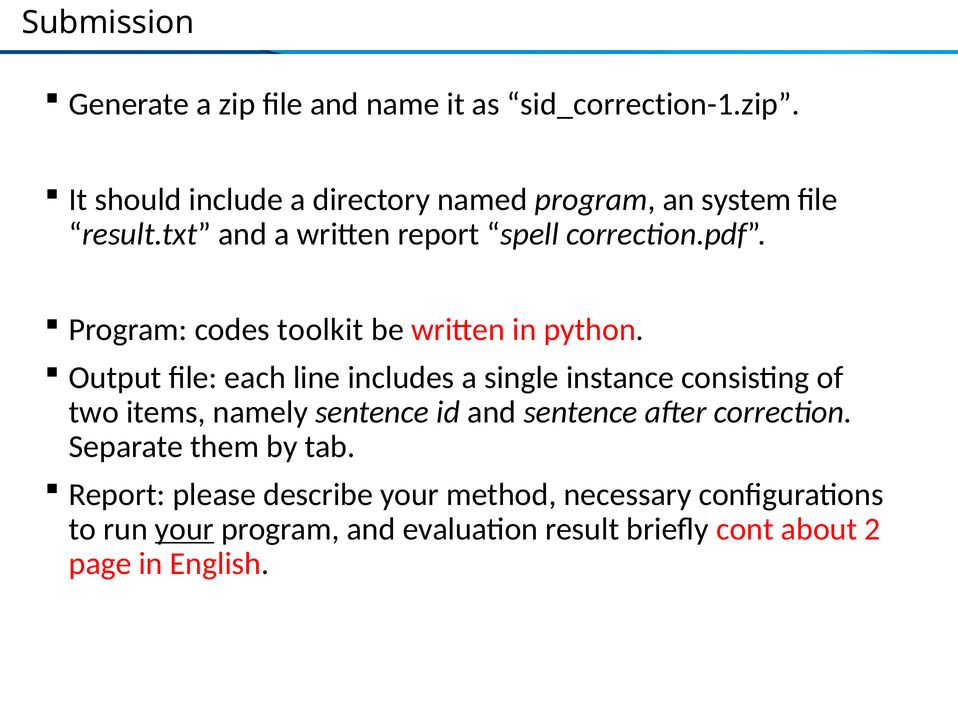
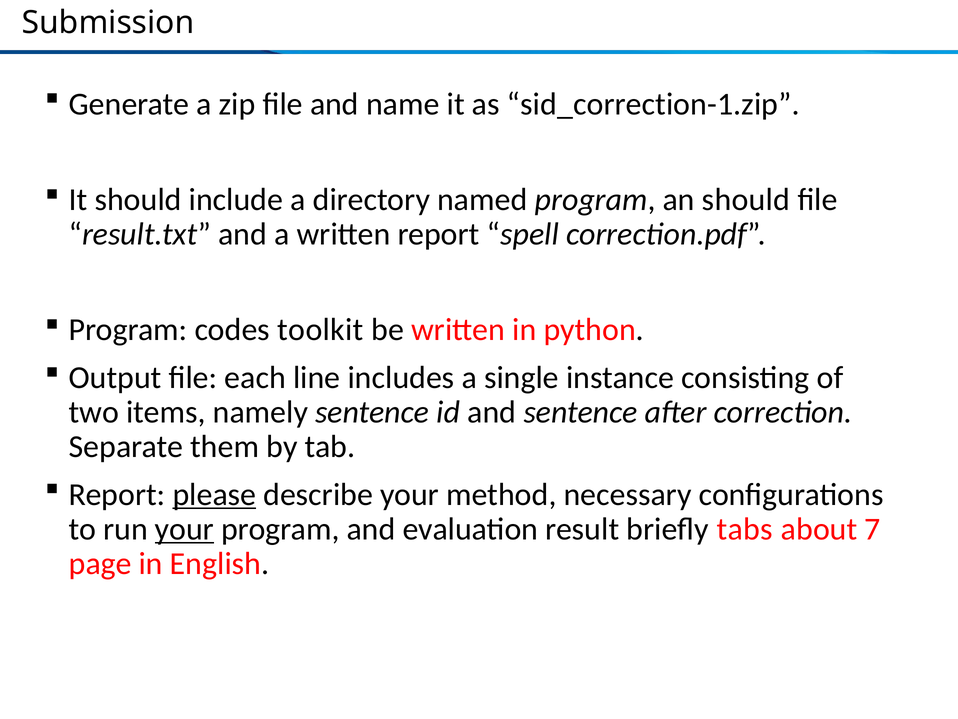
an system: system -> should
please underline: none -> present
cont: cont -> tabs
2: 2 -> 7
